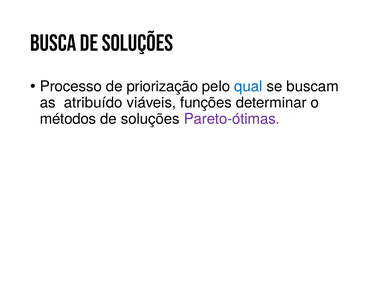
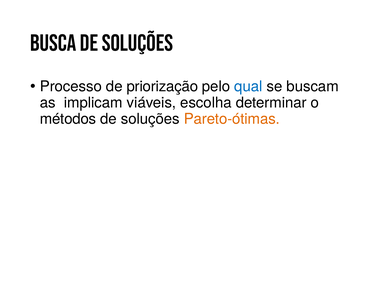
atribuído: atribuído -> implicam
funções: funções -> escolha
Pareto-ótimas colour: purple -> orange
